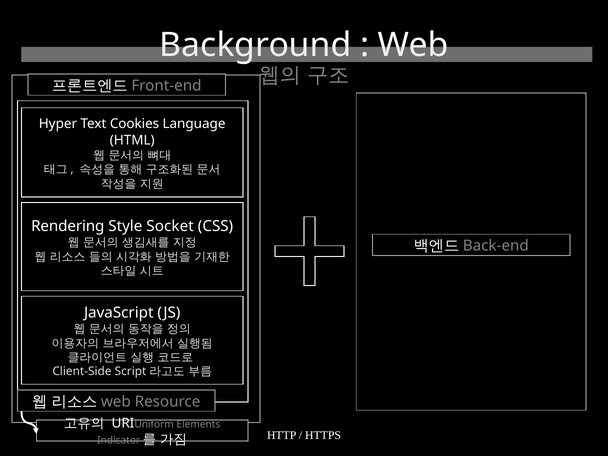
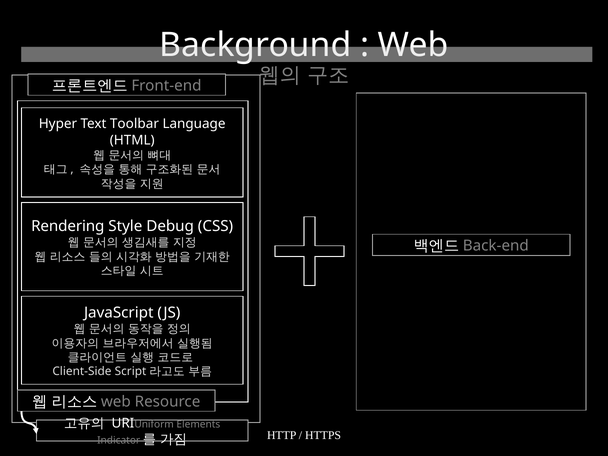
Cookies: Cookies -> Toolbar
Socket: Socket -> Debug
